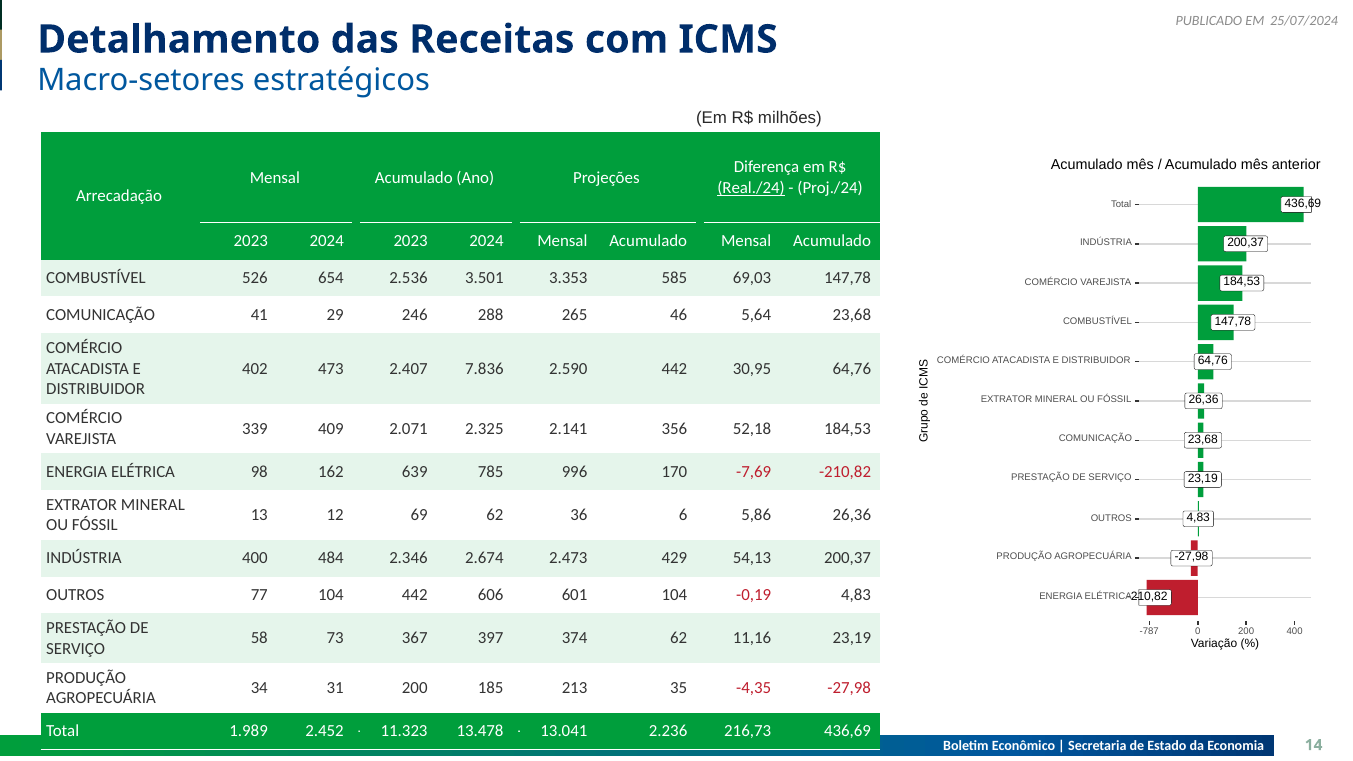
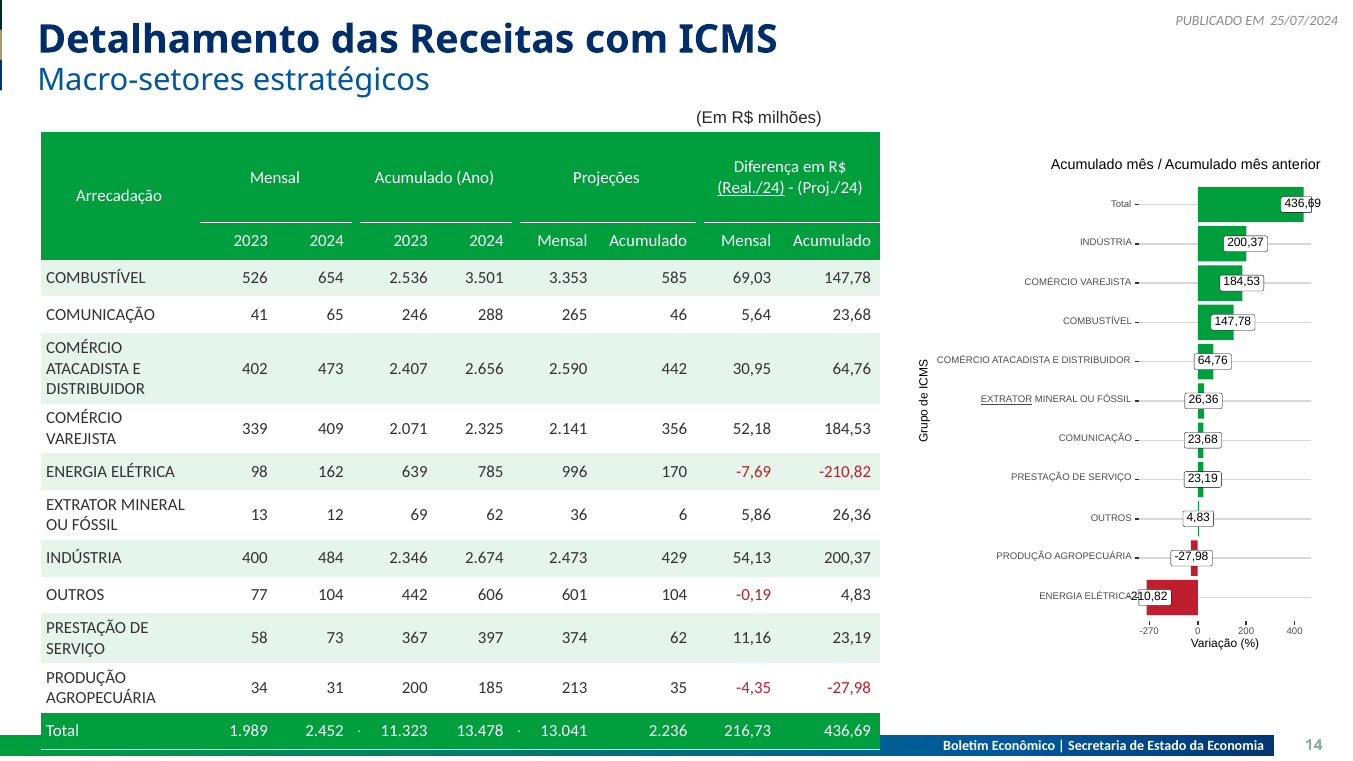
29: 29 -> 65
7.836: 7.836 -> 2.656
EXTRATOR at (1007, 400) underline: none -> present
-787: -787 -> -270
